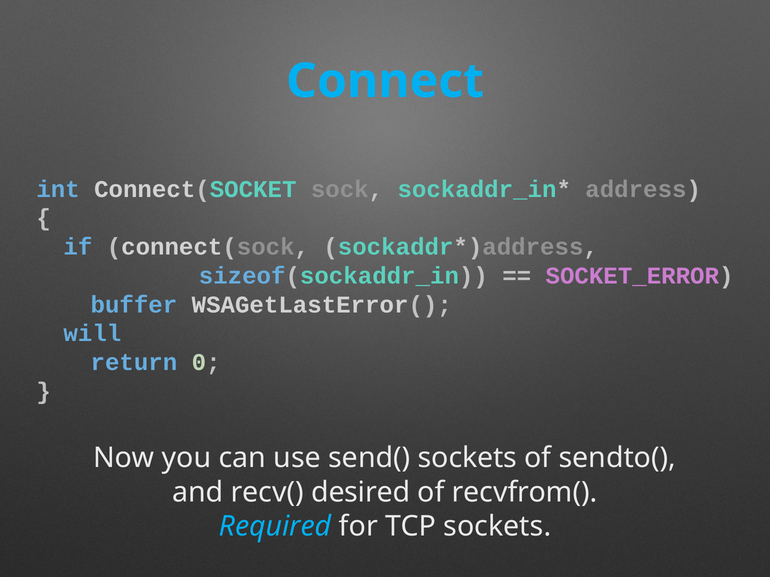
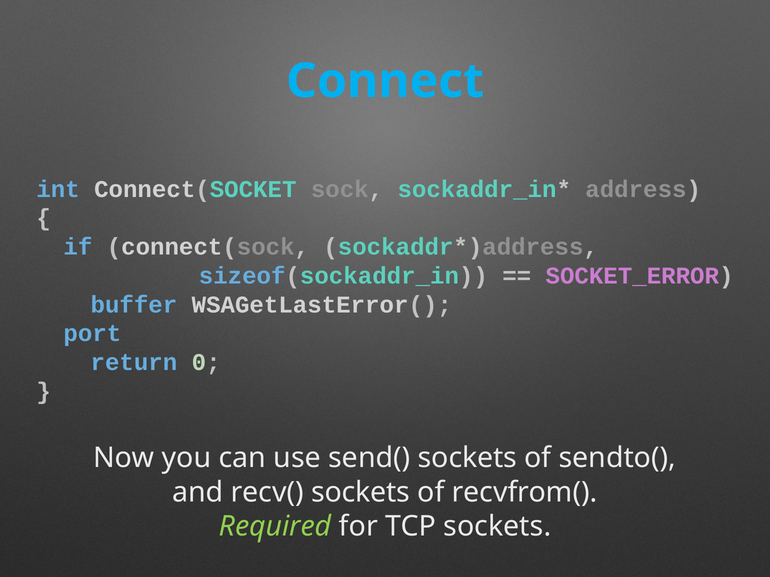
will: will -> port
recv( desired: desired -> sockets
Required colour: light blue -> light green
